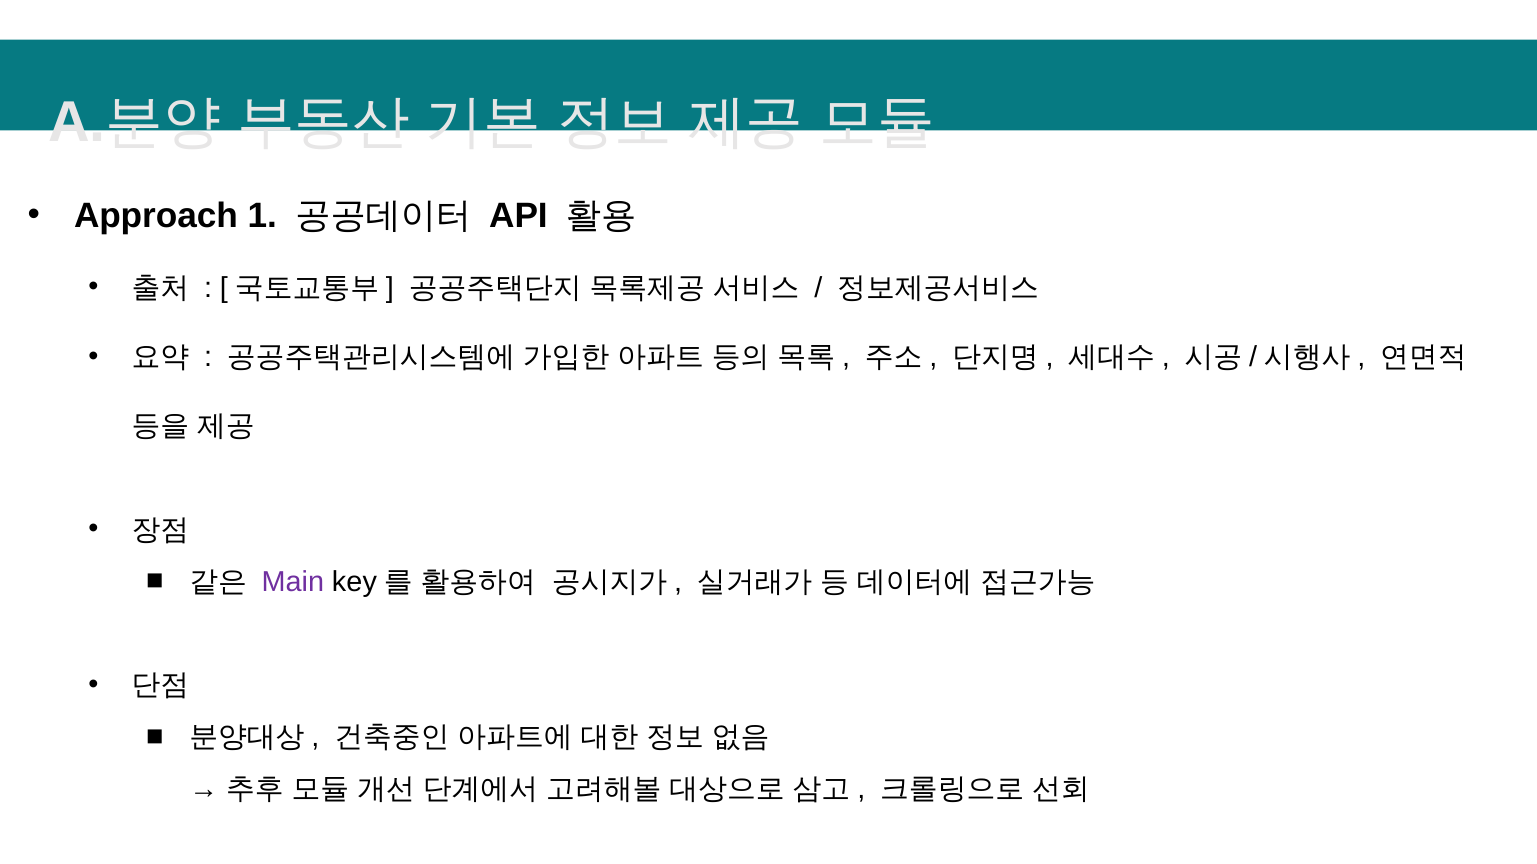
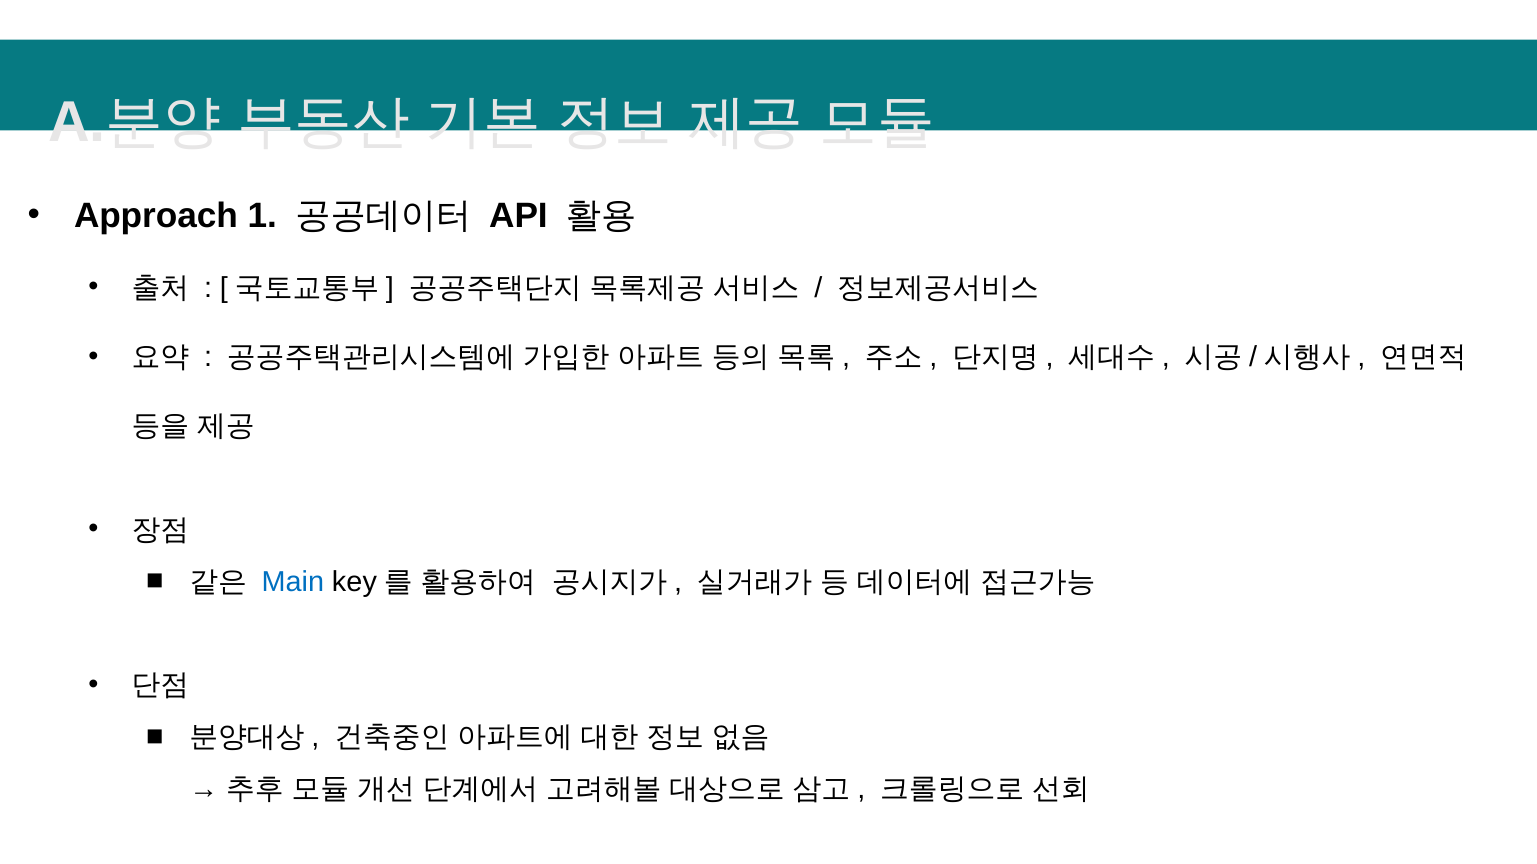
Main colour: purple -> blue
